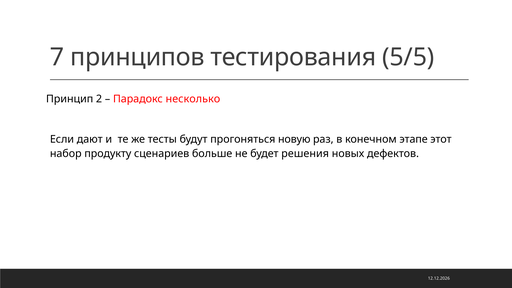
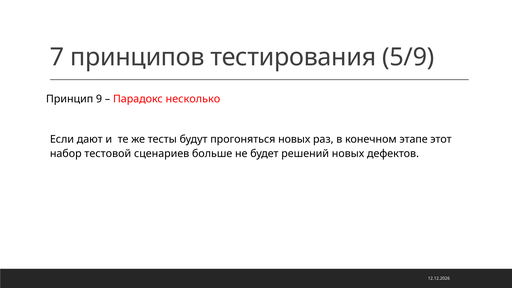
5/5: 5/5 -> 5/9
2: 2 -> 9
прогоняться новую: новую -> новых
продукту: продукту -> тестовой
решения: решения -> решений
